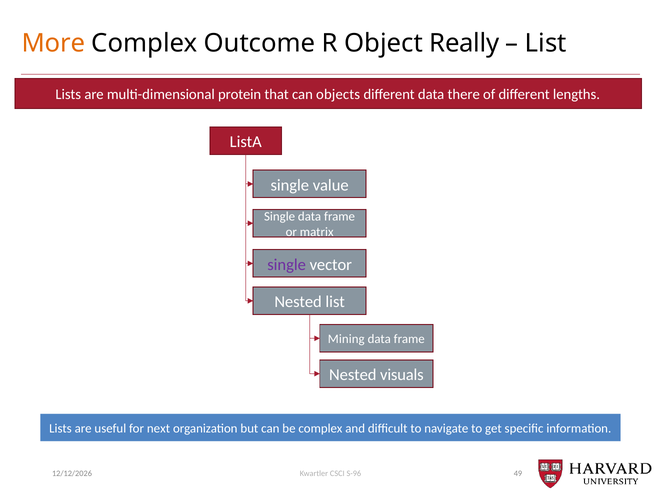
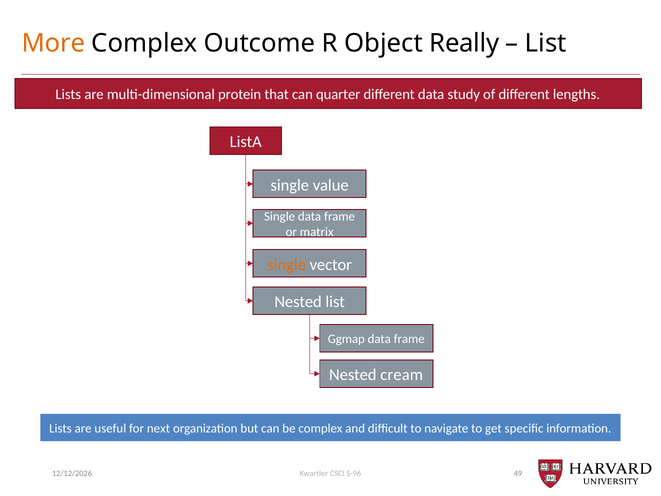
objects: objects -> quarter
there: there -> study
single at (287, 264) colour: purple -> orange
Mining: Mining -> Ggmap
visuals: visuals -> cream
